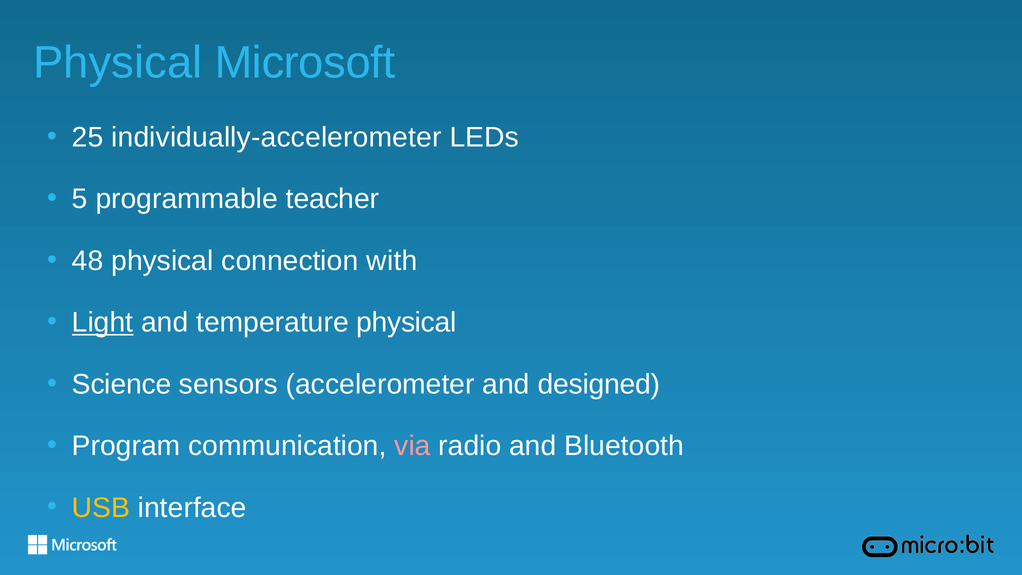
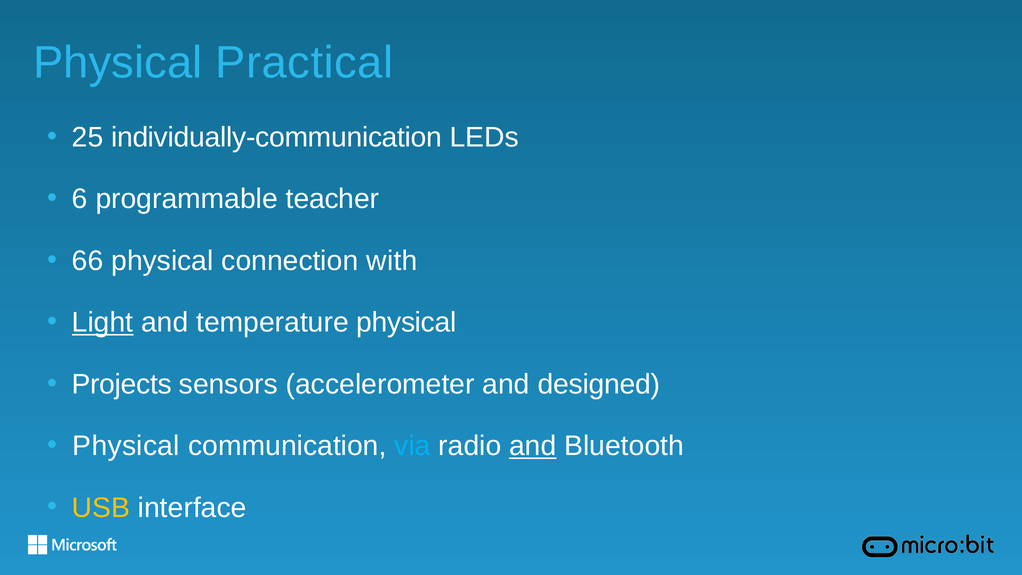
Microsoft: Microsoft -> Practical
individually-accelerometer: individually-accelerometer -> individually-communication
5: 5 -> 6
48: 48 -> 66
Science: Science -> Projects
Program at (126, 446): Program -> Physical
via colour: pink -> light blue
and at (533, 446) underline: none -> present
